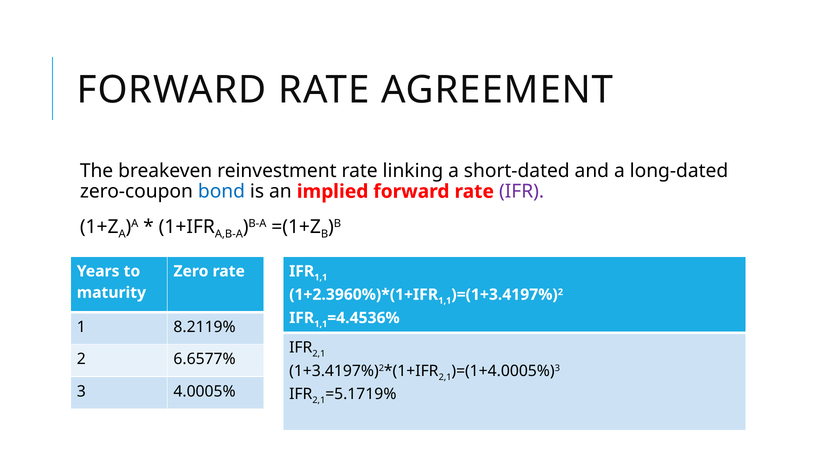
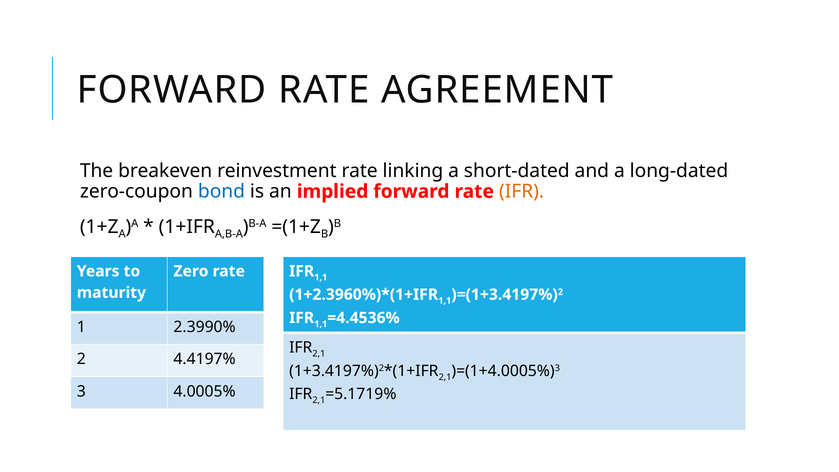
IFR at (522, 191) colour: purple -> orange
8.2119%: 8.2119% -> 2.3990%
6.6577%: 6.6577% -> 4.4197%
